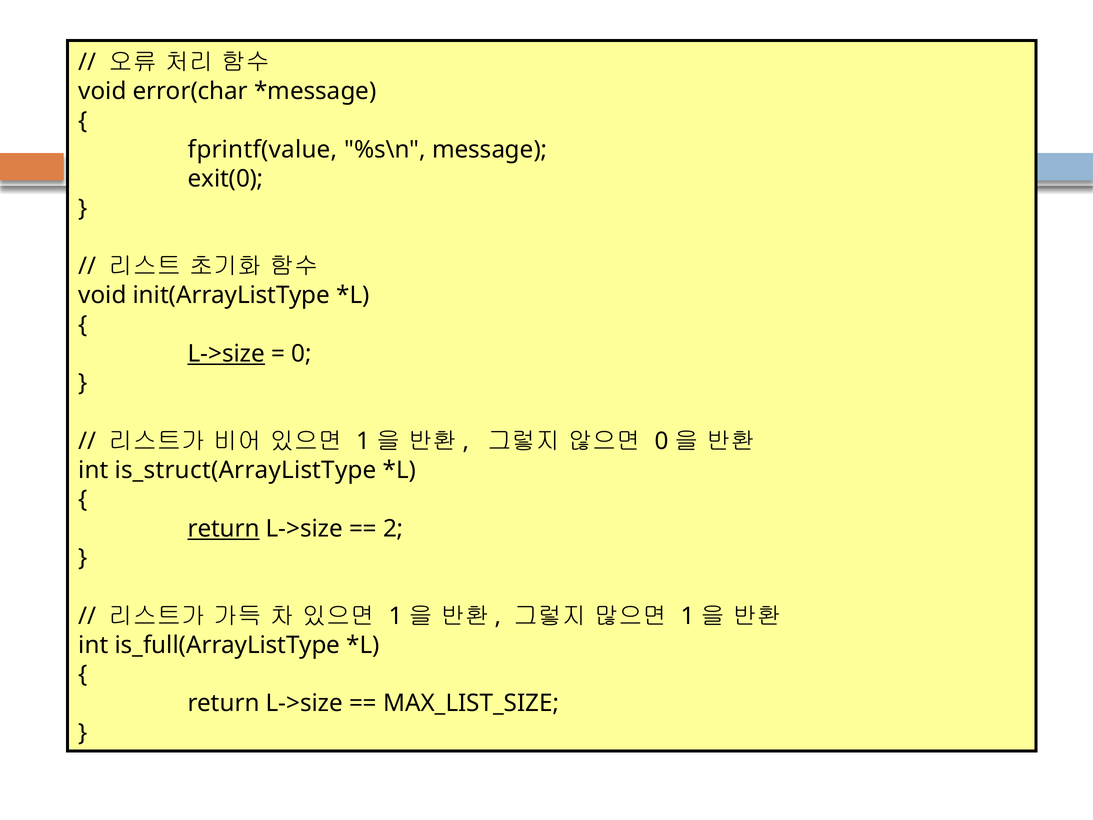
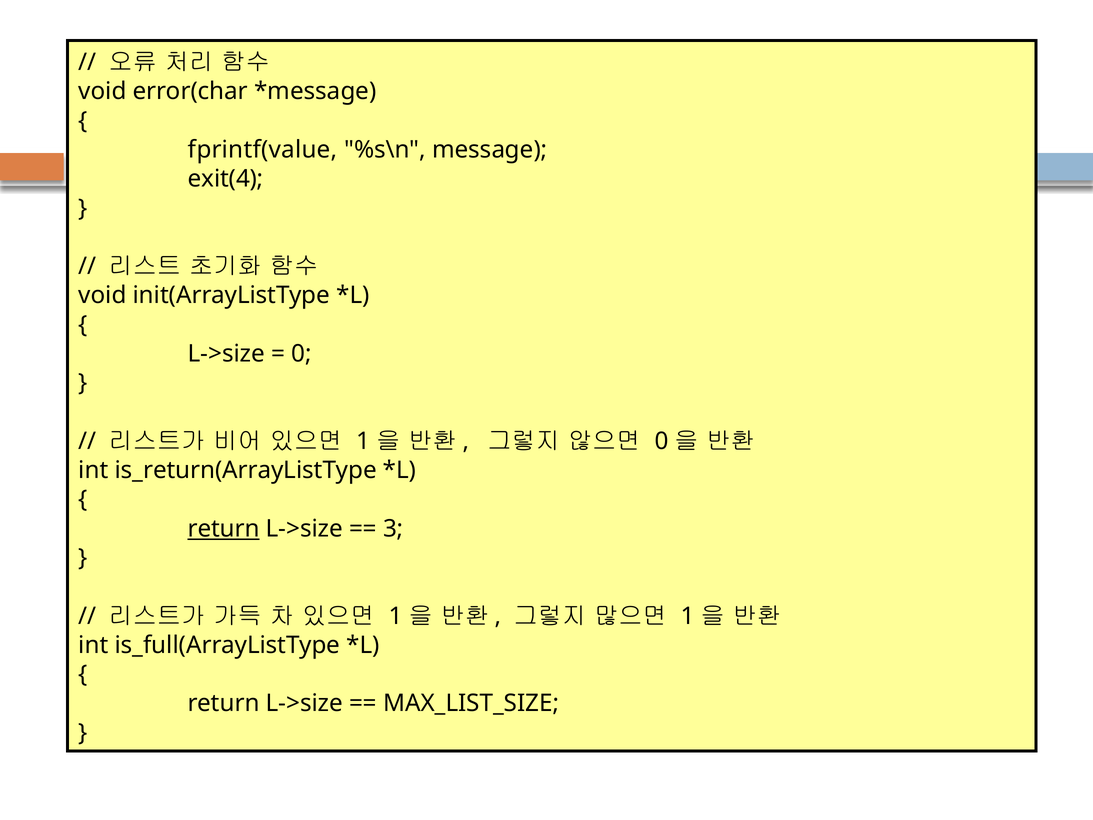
exit(0: exit(0 -> exit(4
L->size at (226, 354) underline: present -> none
is_struct(ArrayListType: is_struct(ArrayListType -> is_return(ArrayListType
2: 2 -> 3
